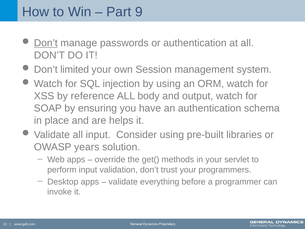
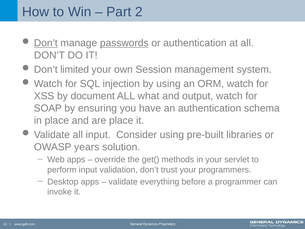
9: 9 -> 2
passwords underline: none -> present
reference: reference -> document
body: body -> what
are helps: helps -> place
